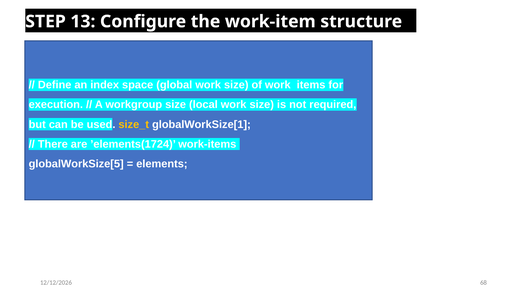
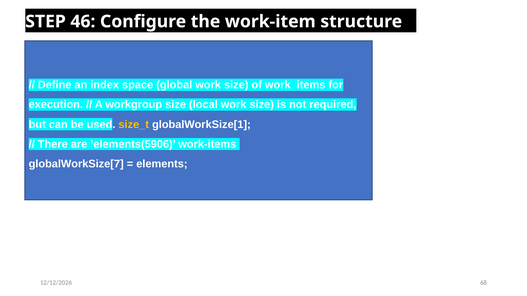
13: 13 -> 46
’elements(1724: ’elements(1724 -> ’elements(5906
globalWorkSize[5: globalWorkSize[5 -> globalWorkSize[7
